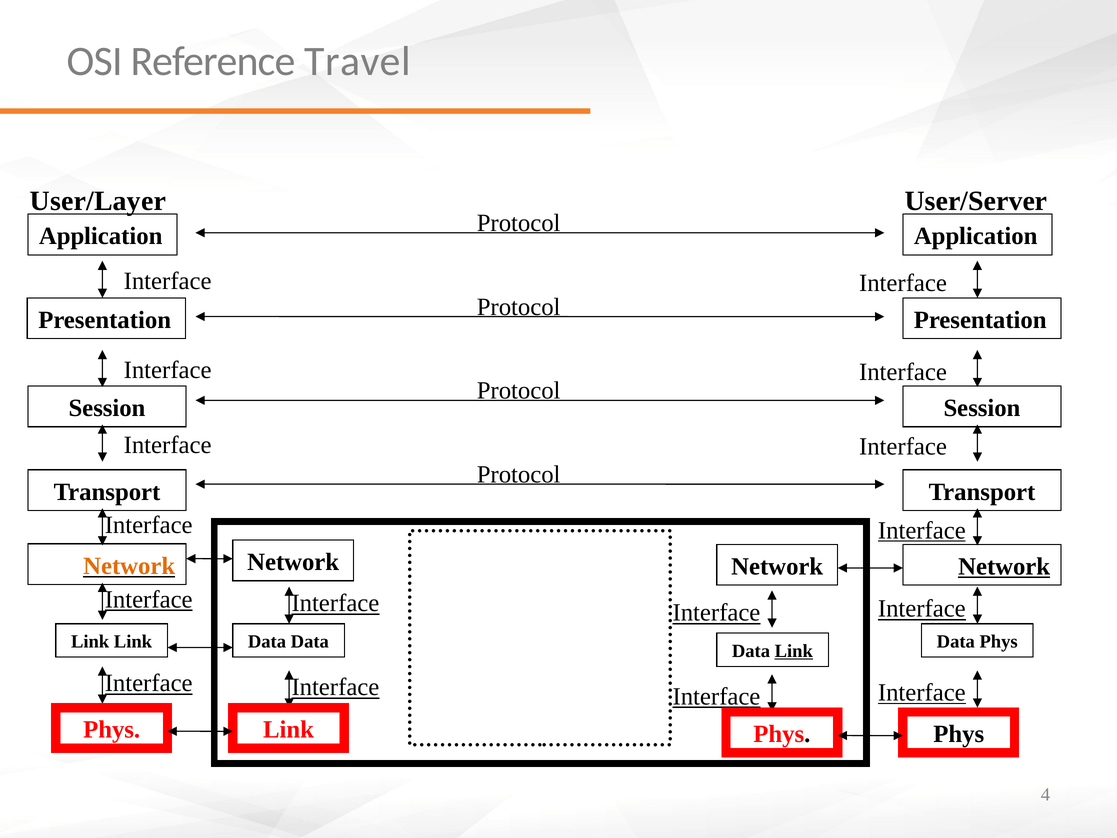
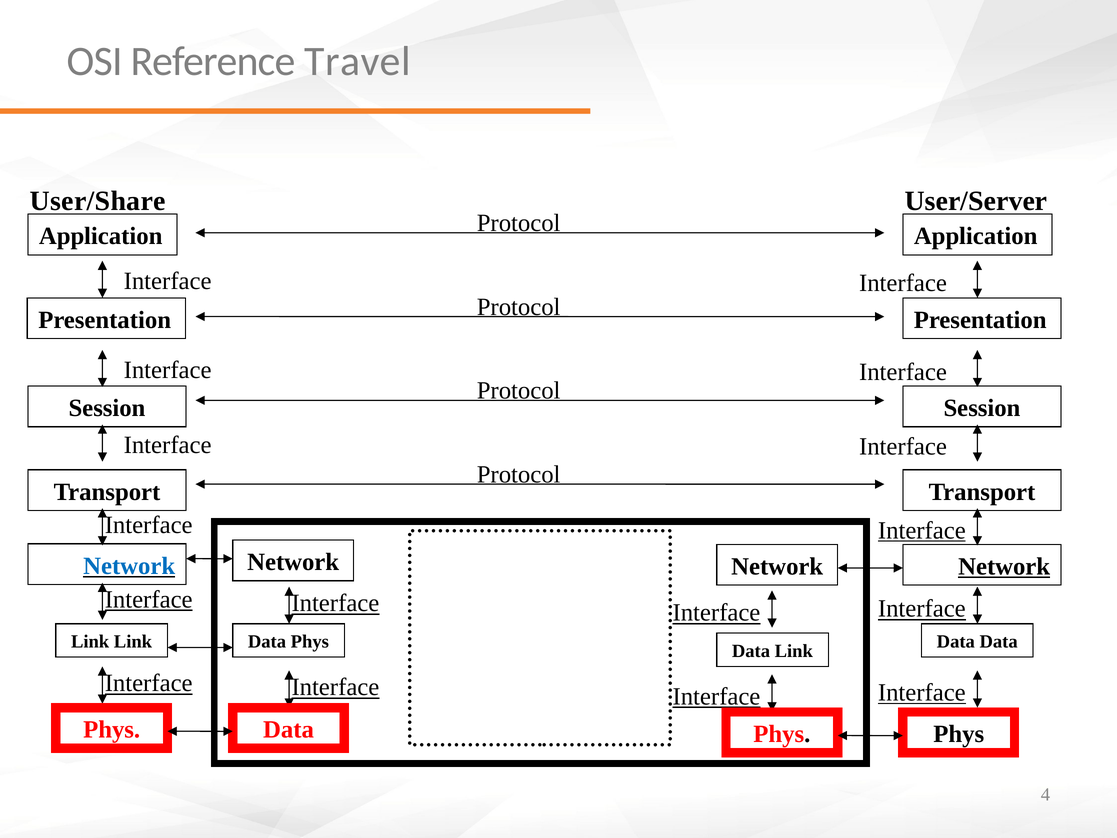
User/Layer: User/Layer -> User/Share
Network at (129, 566) colour: orange -> blue
Data at (310, 642): Data -> Phys
Link at (794, 651) underline: present -> none
Data Phys: Phys -> Data
Link at (289, 730): Link -> Data
